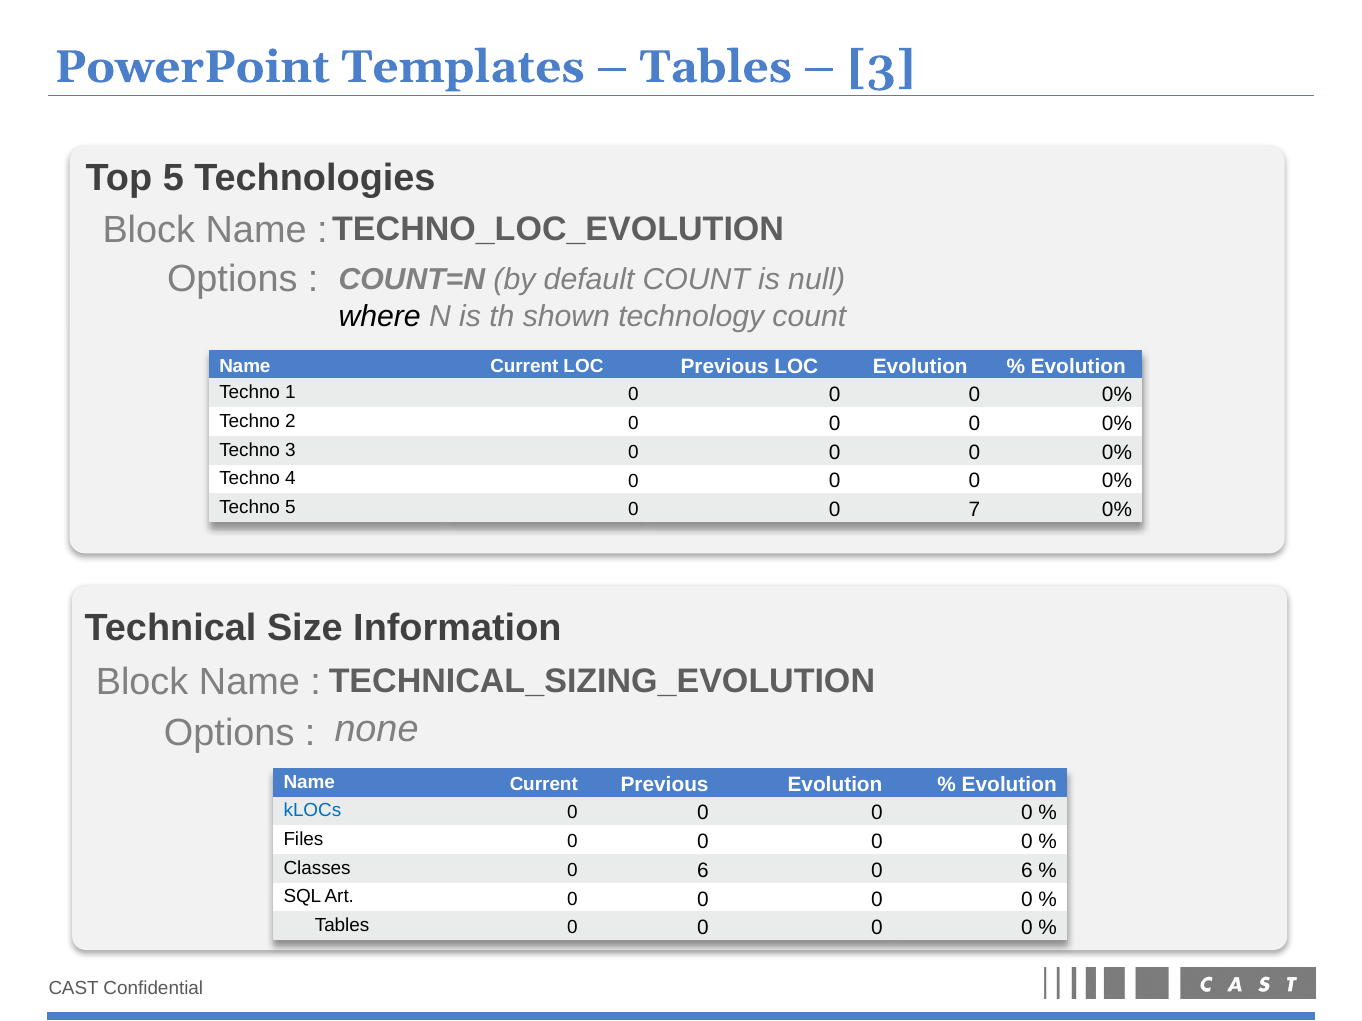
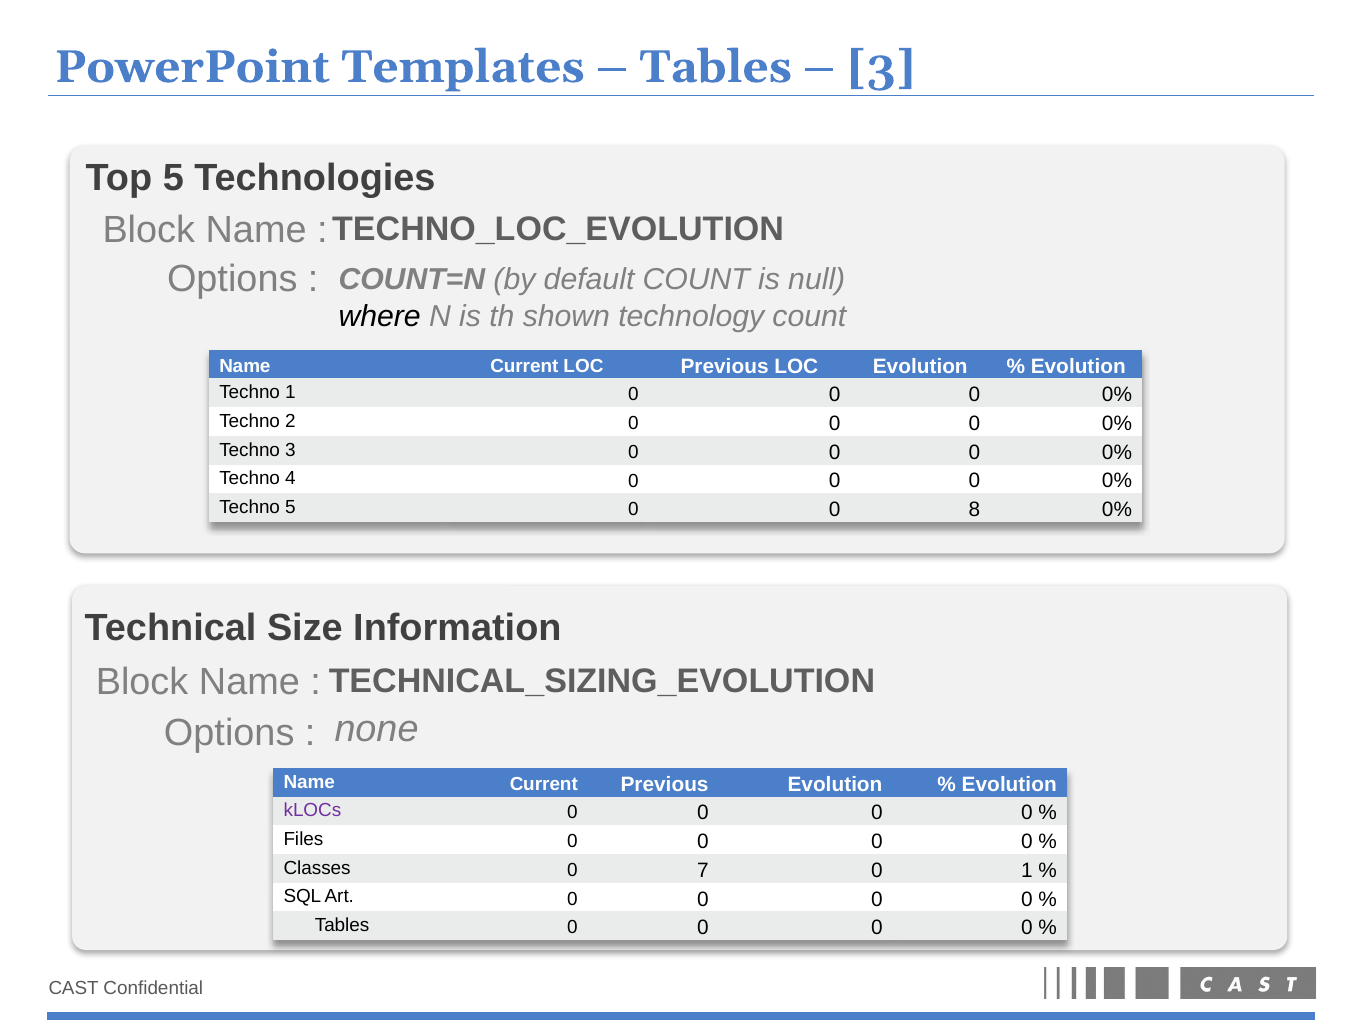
7: 7 -> 8
kLOCs colour: blue -> purple
Classes 0 6: 6 -> 7
6 at (1027, 871): 6 -> 1
